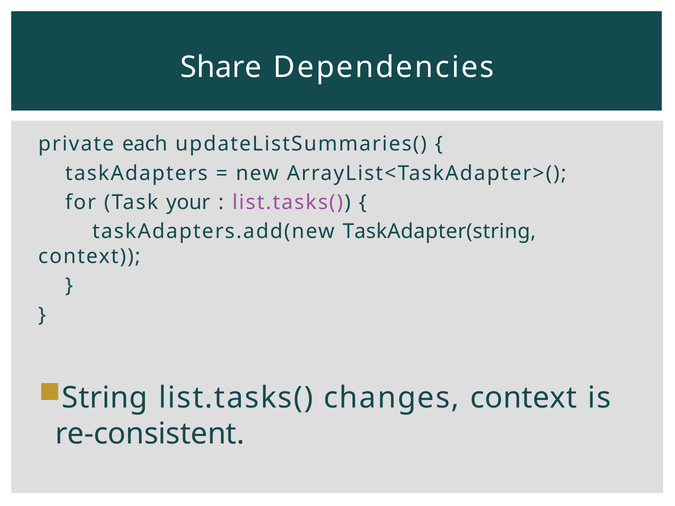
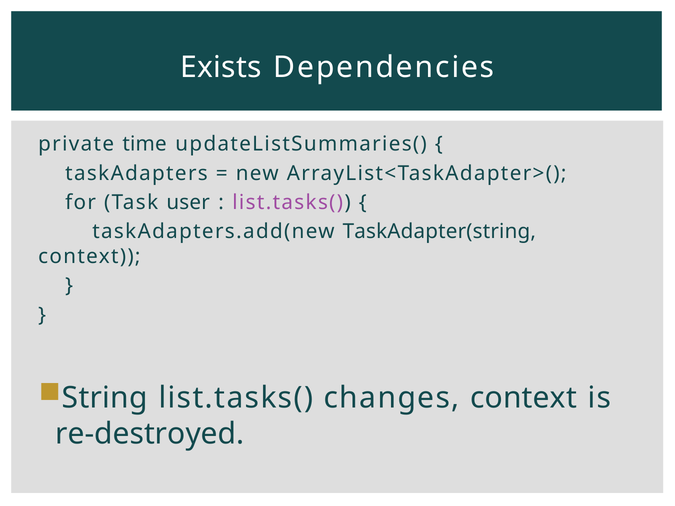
Share: Share -> Exists
each: each -> time
your: your -> user
re-consistent: re-consistent -> re-destroyed
